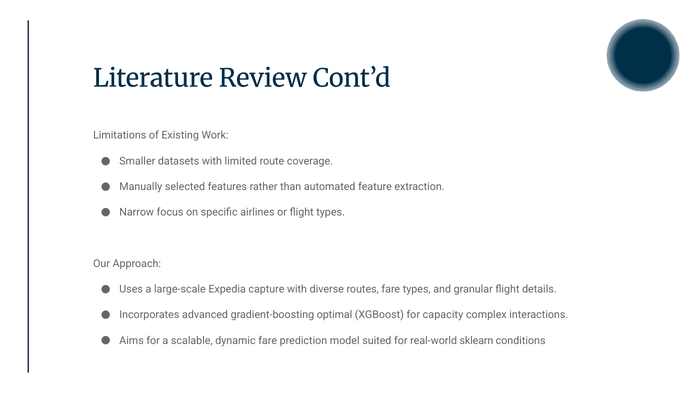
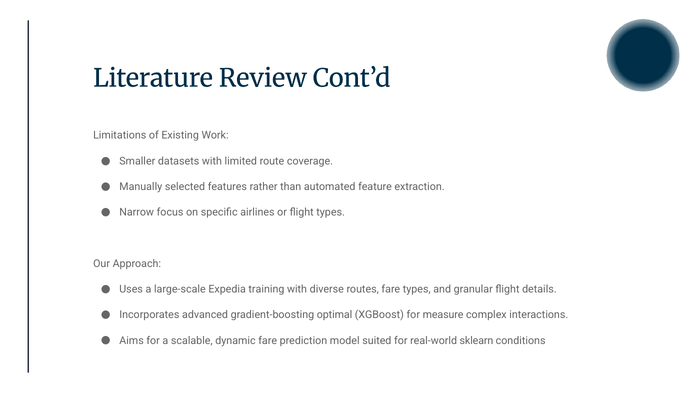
capture: capture -> training
capacity: capacity -> measure
